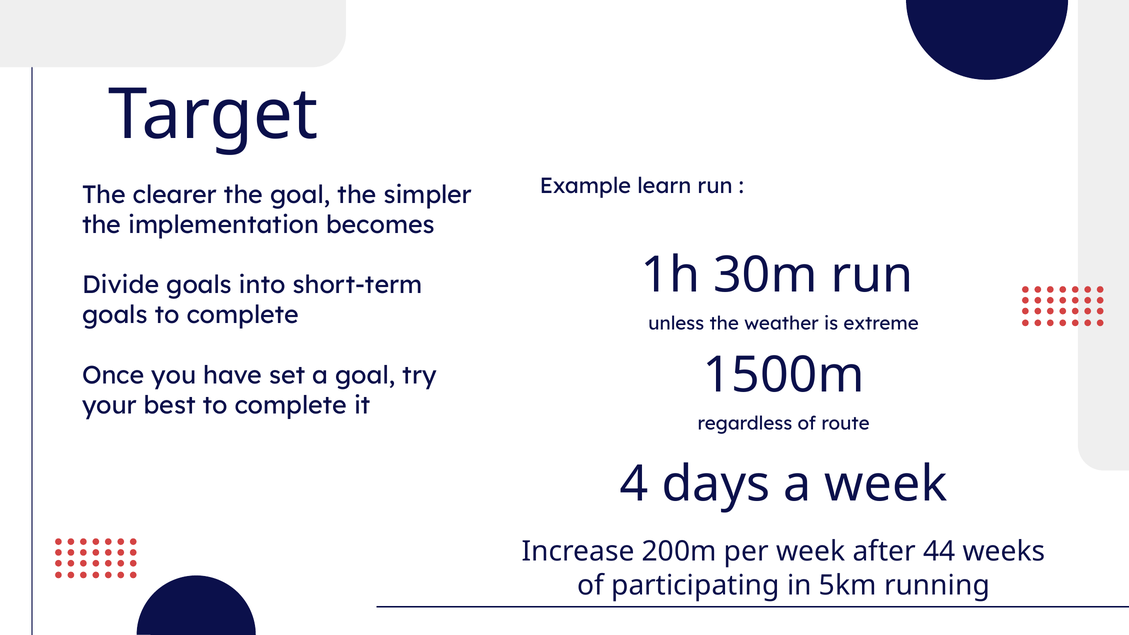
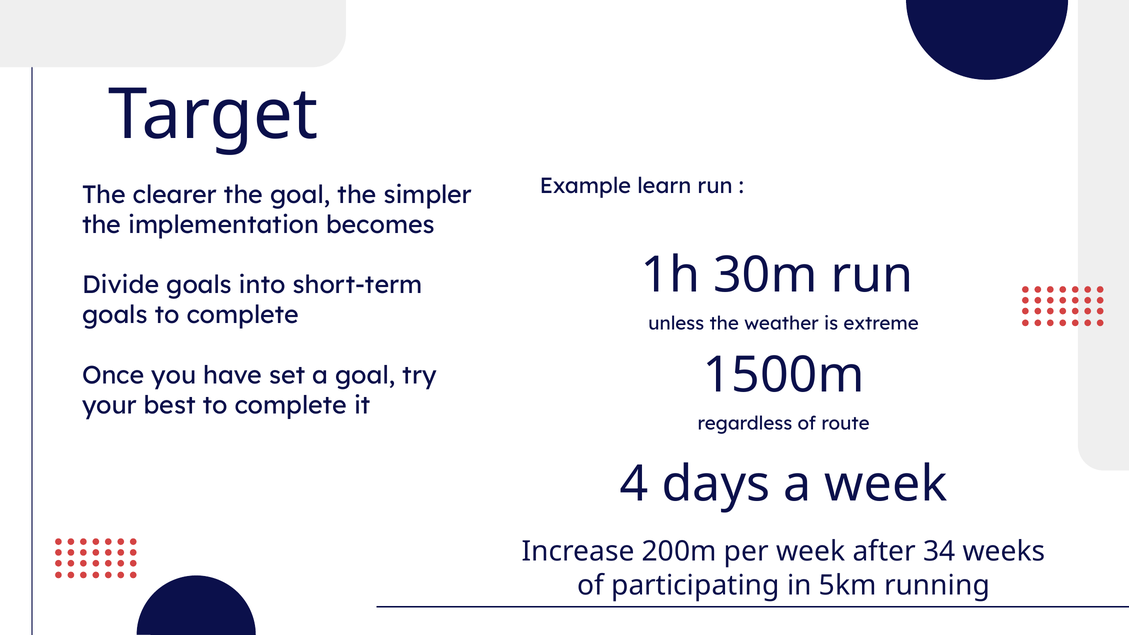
44: 44 -> 34
